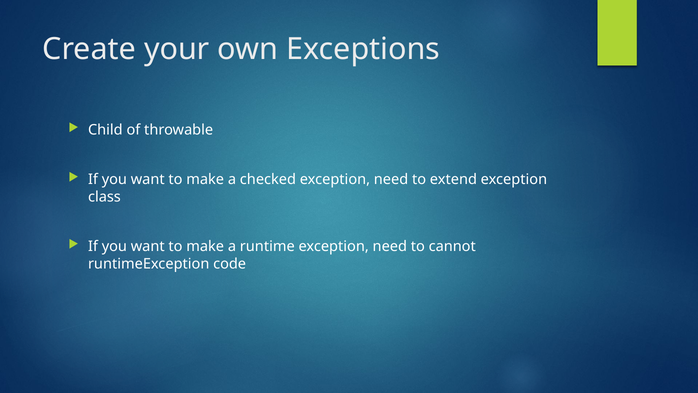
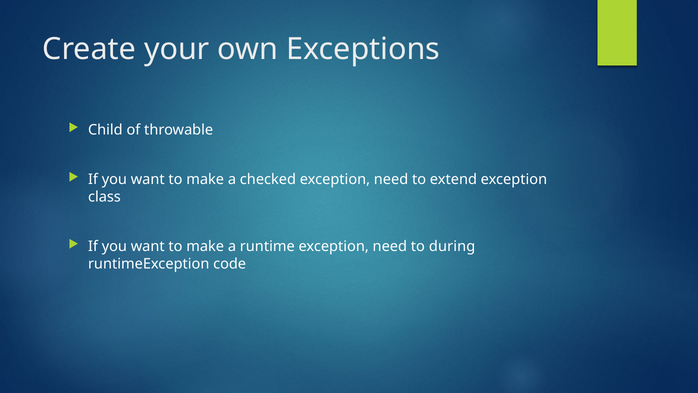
cannot: cannot -> during
